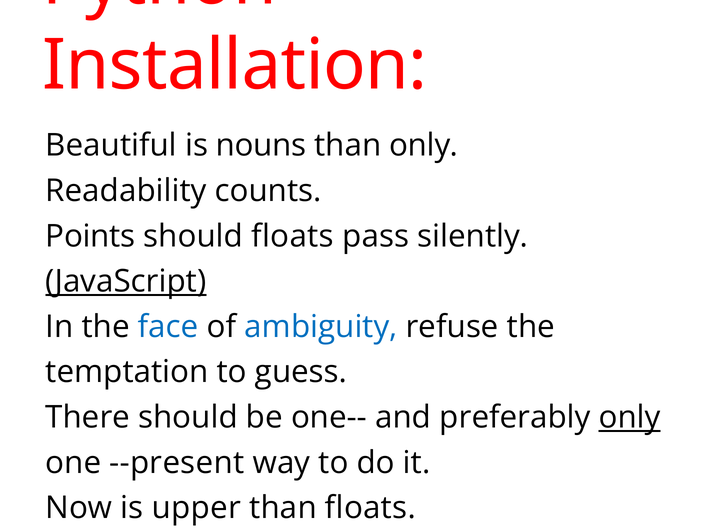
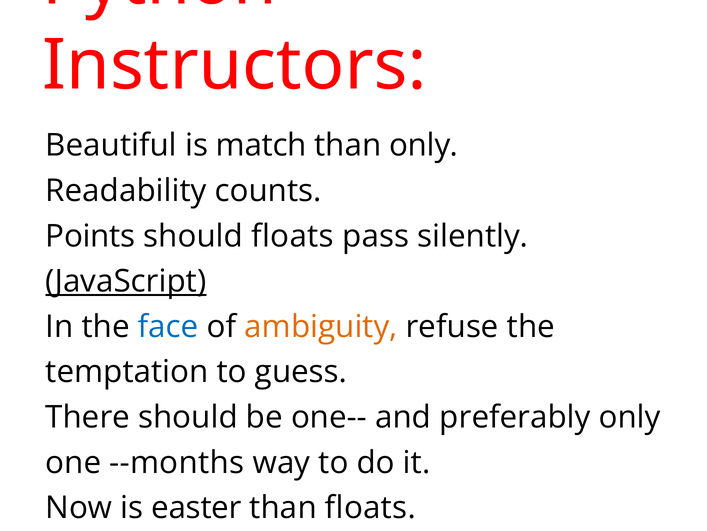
Installation: Installation -> Instructors
nouns: nouns -> match
ambiguity colour: blue -> orange
only at (630, 417) underline: present -> none
--present: --present -> --months
upper: upper -> easter
